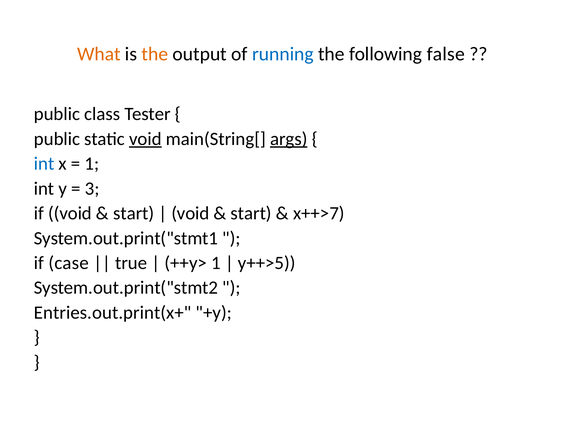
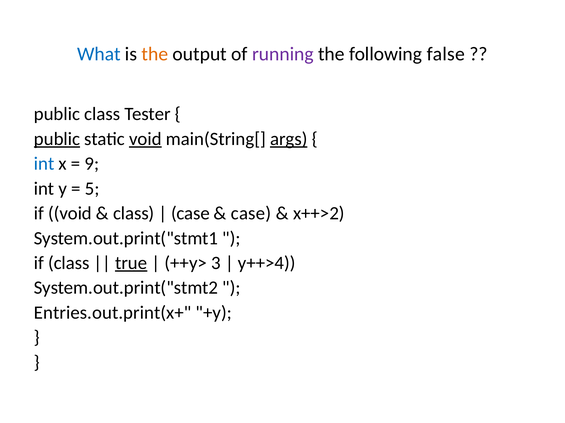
What colour: orange -> blue
running colour: blue -> purple
public at (57, 139) underline: none -> present
1 at (92, 164): 1 -> 9
3: 3 -> 5
start at (134, 214): start -> class
void at (190, 214): void -> case
start at (251, 214): start -> case
x++>7: x++>7 -> x++>2
if case: case -> class
true underline: none -> present
++y> 1: 1 -> 3
y++>5: y++>5 -> y++>4
